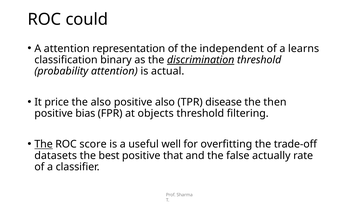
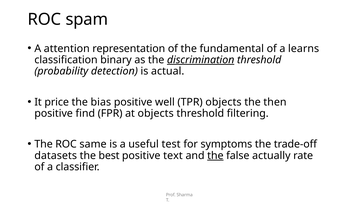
could: could -> spam
independent: independent -> fundamental
probability attention: attention -> detection
the also: also -> bias
positive also: also -> well
TPR disease: disease -> objects
bias: bias -> find
The at (44, 144) underline: present -> none
score: score -> same
well: well -> test
overfitting: overfitting -> symptoms
that: that -> text
the at (215, 155) underline: none -> present
